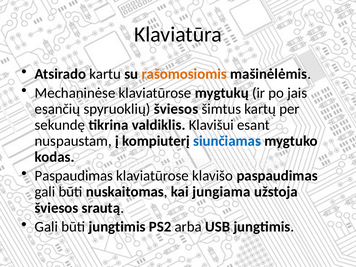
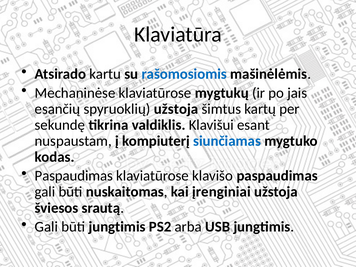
rašomosiomis colour: orange -> blue
spyruoklių šviesos: šviesos -> užstoja
jungiama: jungiama -> įrenginiai
